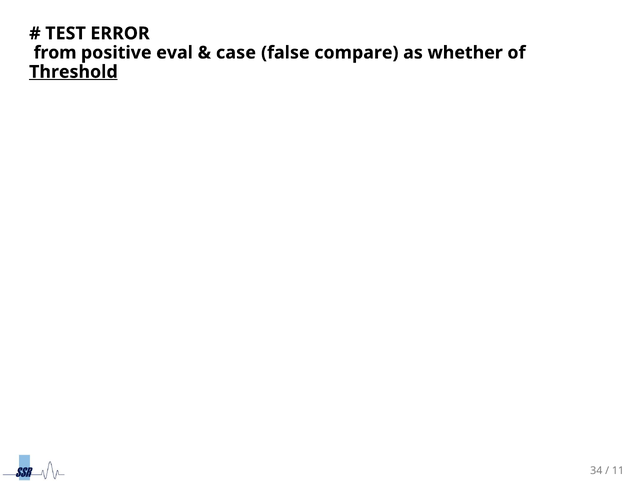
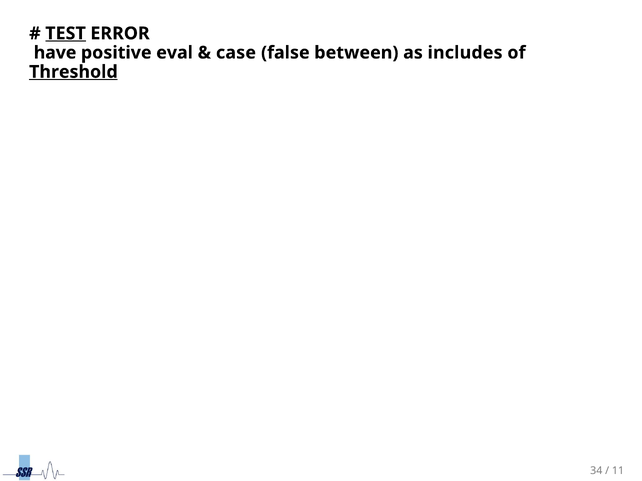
TEST underline: none -> present
from: from -> have
compare: compare -> between
whether: whether -> includes
